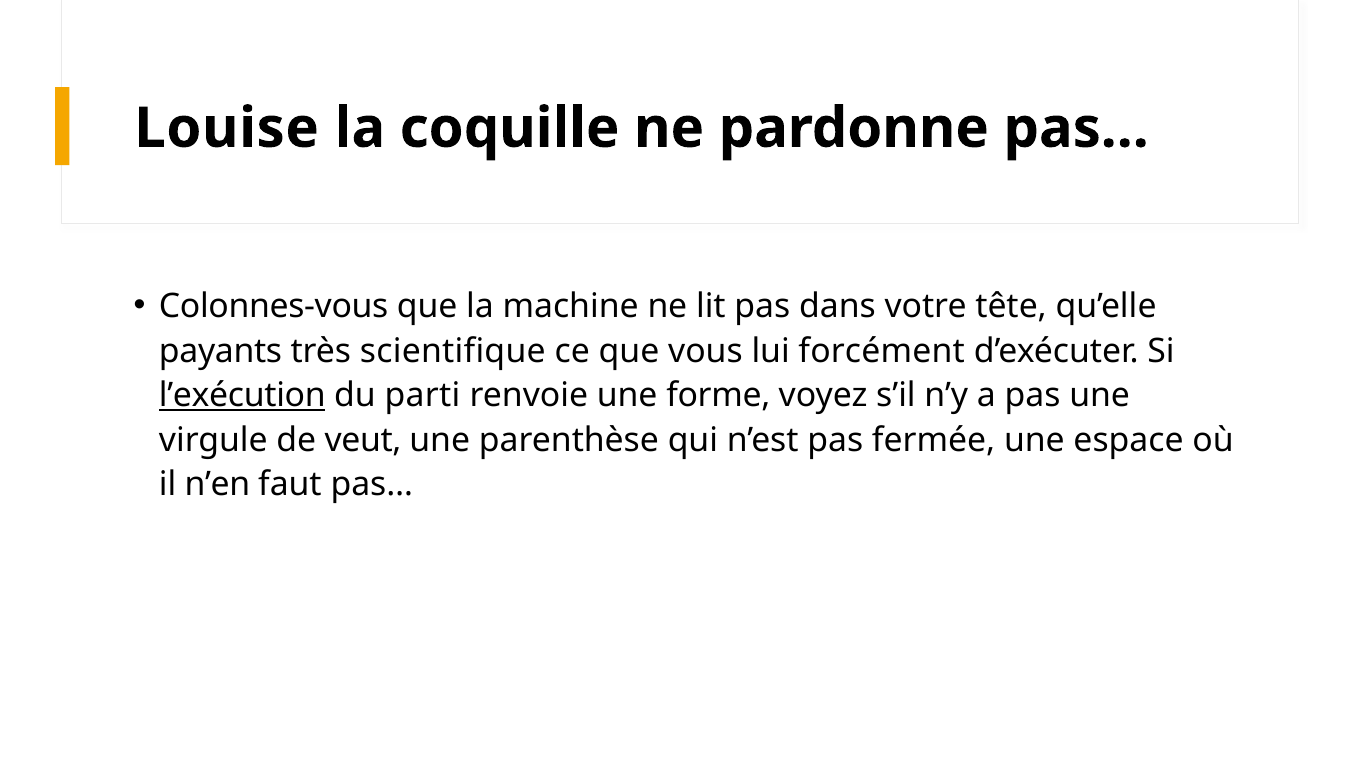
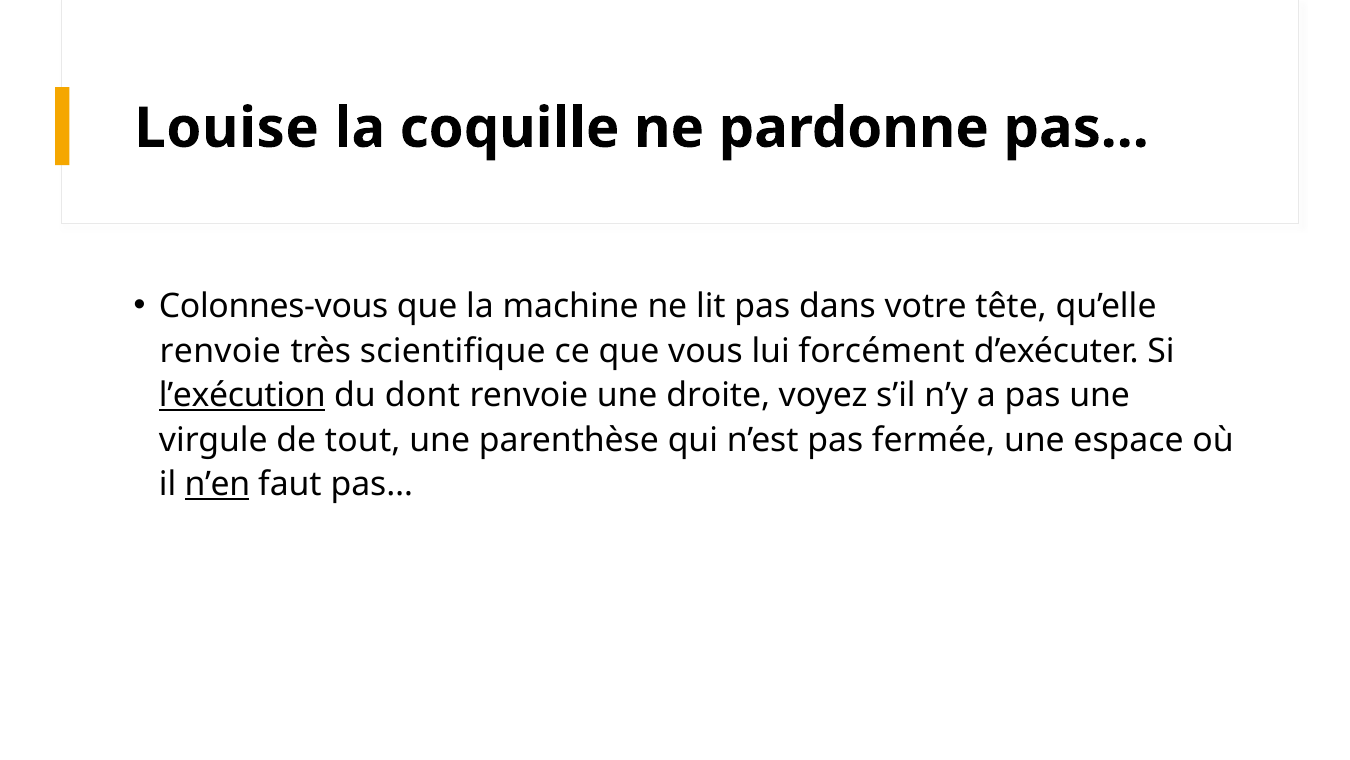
payants at (221, 351): payants -> renvoie
parti: parti -> dont
forme: forme -> droite
veut: veut -> tout
n’en underline: none -> present
